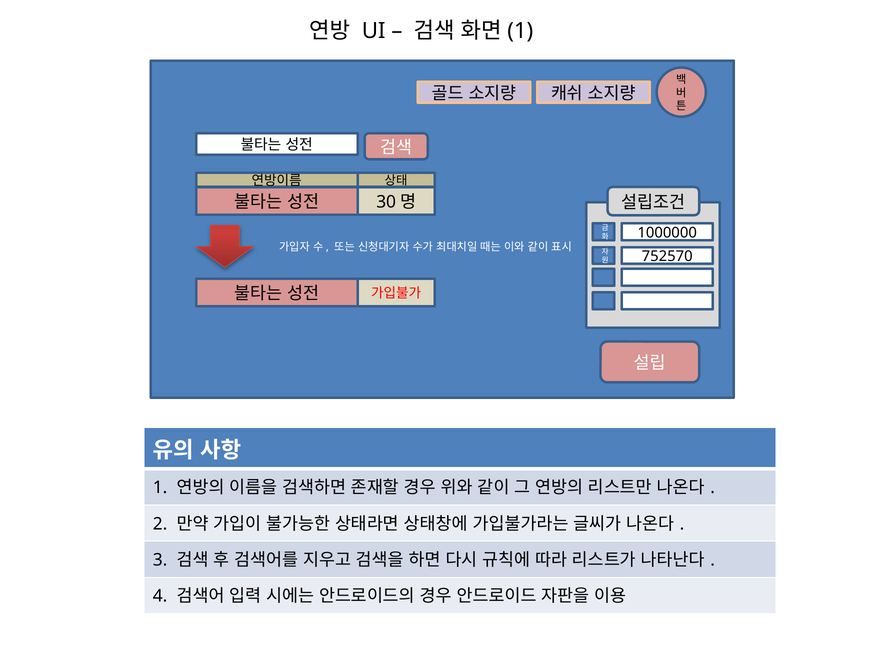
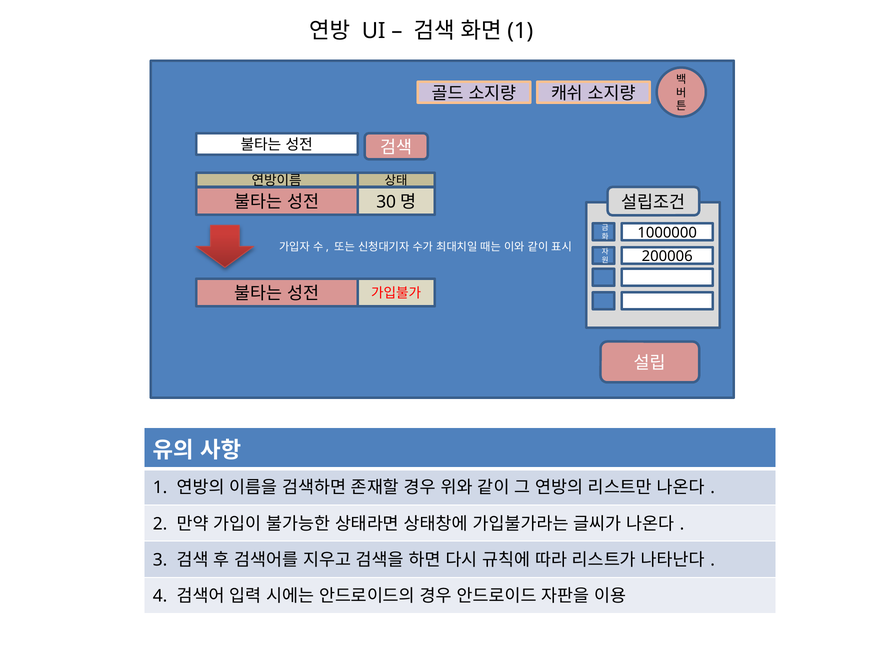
752570: 752570 -> 200006
